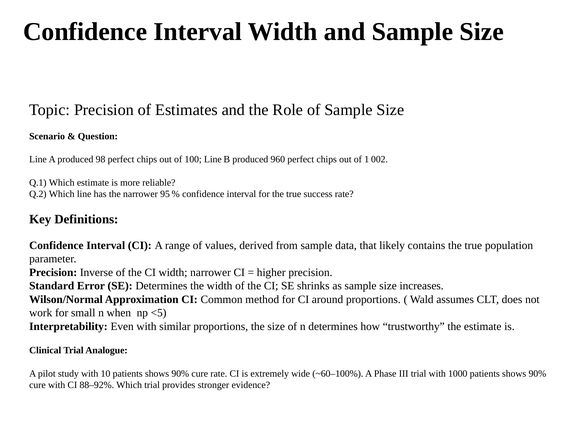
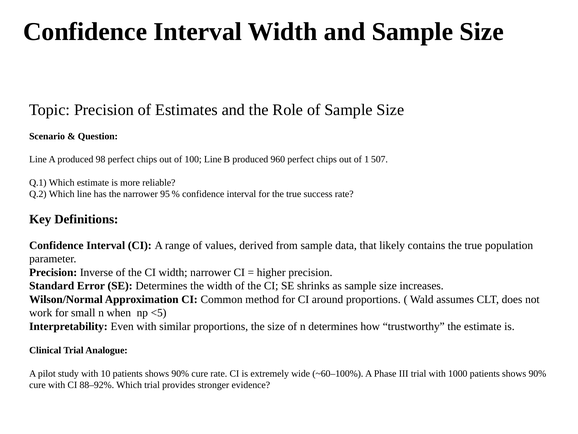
002: 002 -> 507
